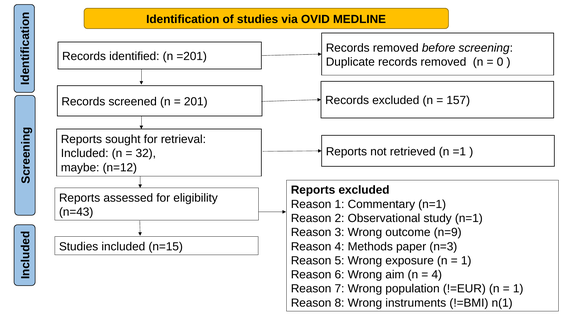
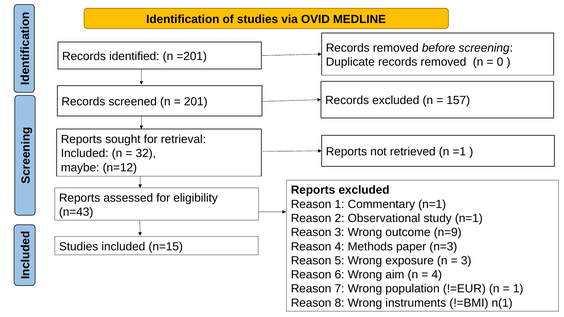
1 at (466, 261): 1 -> 3
